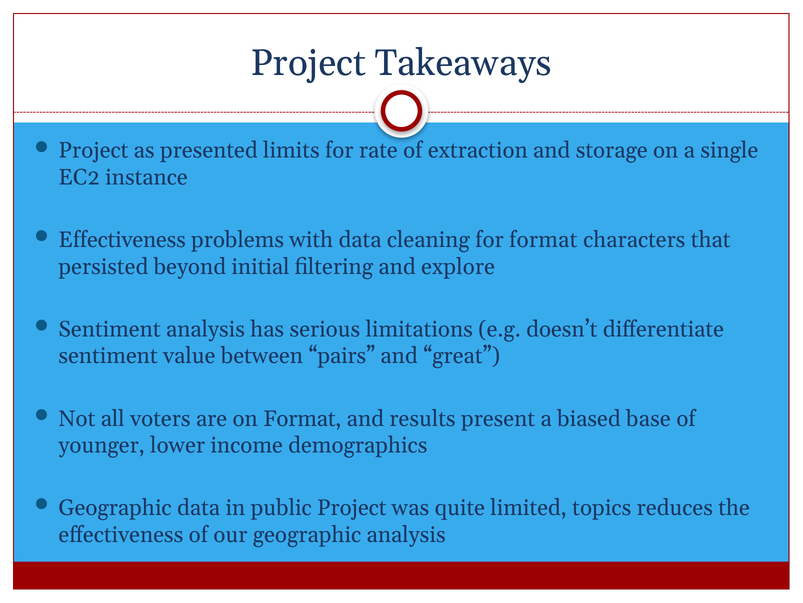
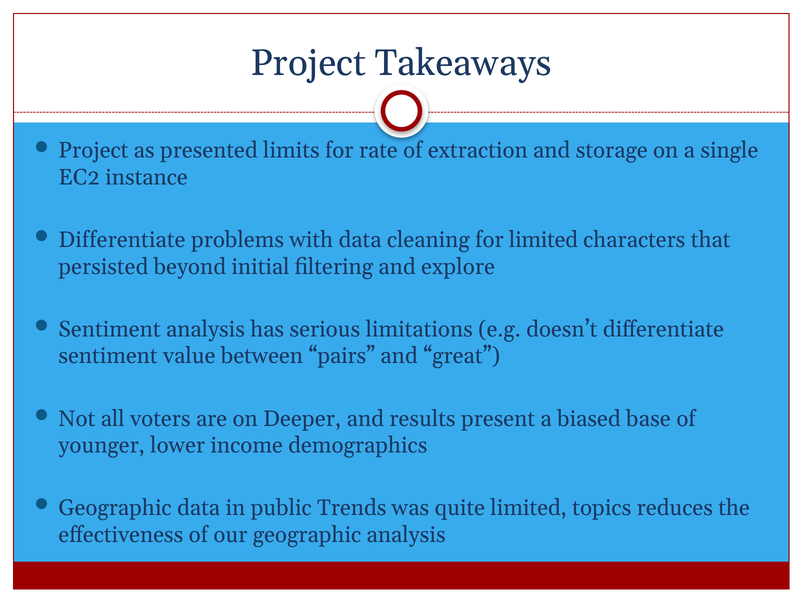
Effectiveness at (122, 240): Effectiveness -> Differentiate
for format: format -> limited
on Format: Format -> Deeper
public Project: Project -> Trends
